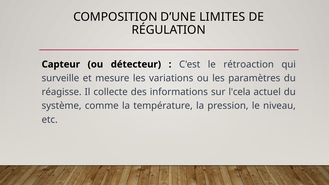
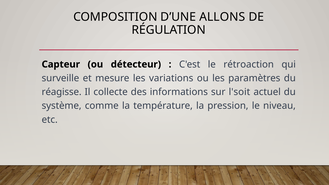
LIMITES: LIMITES -> ALLONS
l'cela: l'cela -> l'soit
